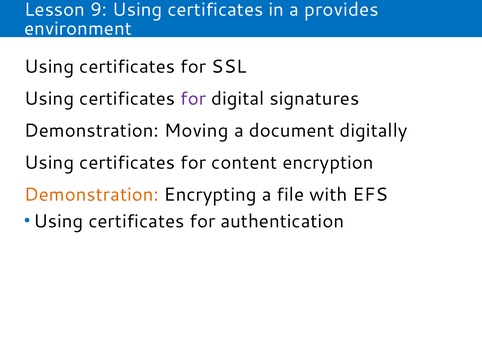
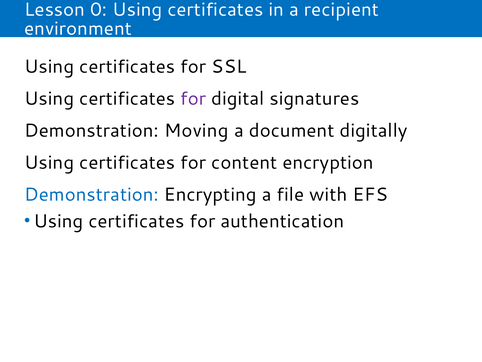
9: 9 -> 0
provides: provides -> recipient
Demonstration at (92, 194) colour: orange -> blue
